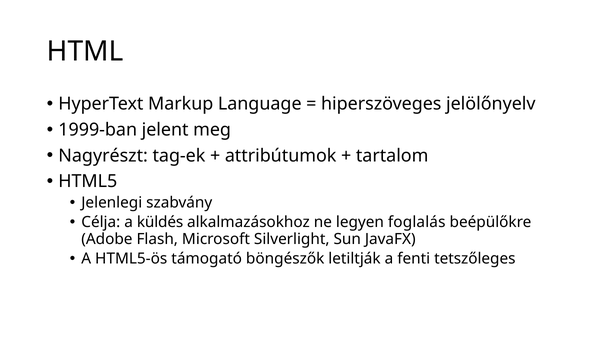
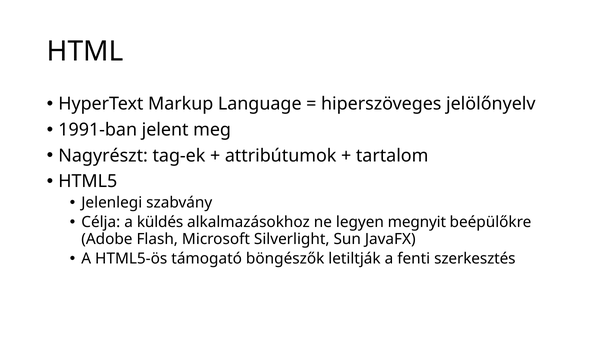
1999-ban: 1999-ban -> 1991-ban
foglalás: foglalás -> megnyit
tetszőleges: tetszőleges -> szerkesztés
